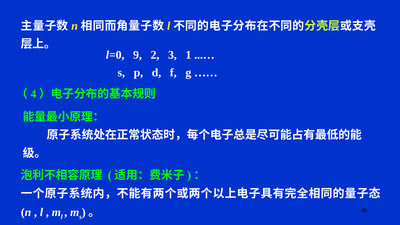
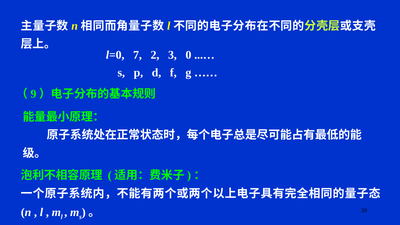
9: 9 -> 7
1: 1 -> 0
4: 4 -> 9
